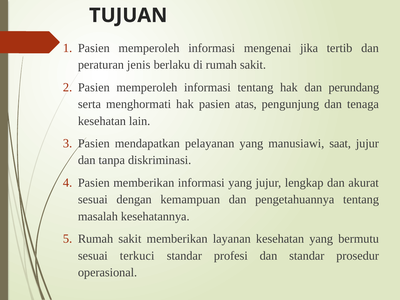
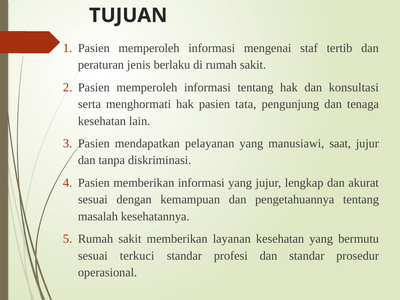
jika: jika -> staf
perundang: perundang -> konsultasi
atas: atas -> tata
